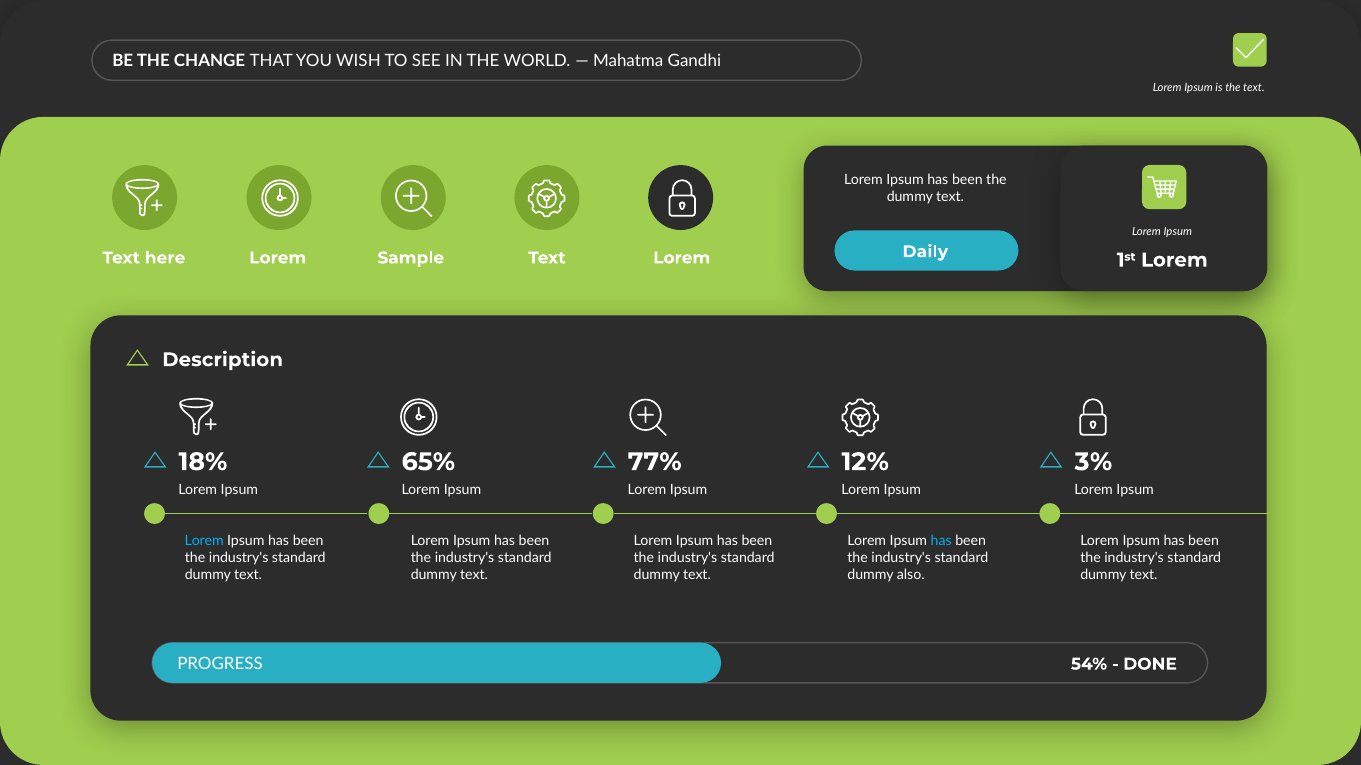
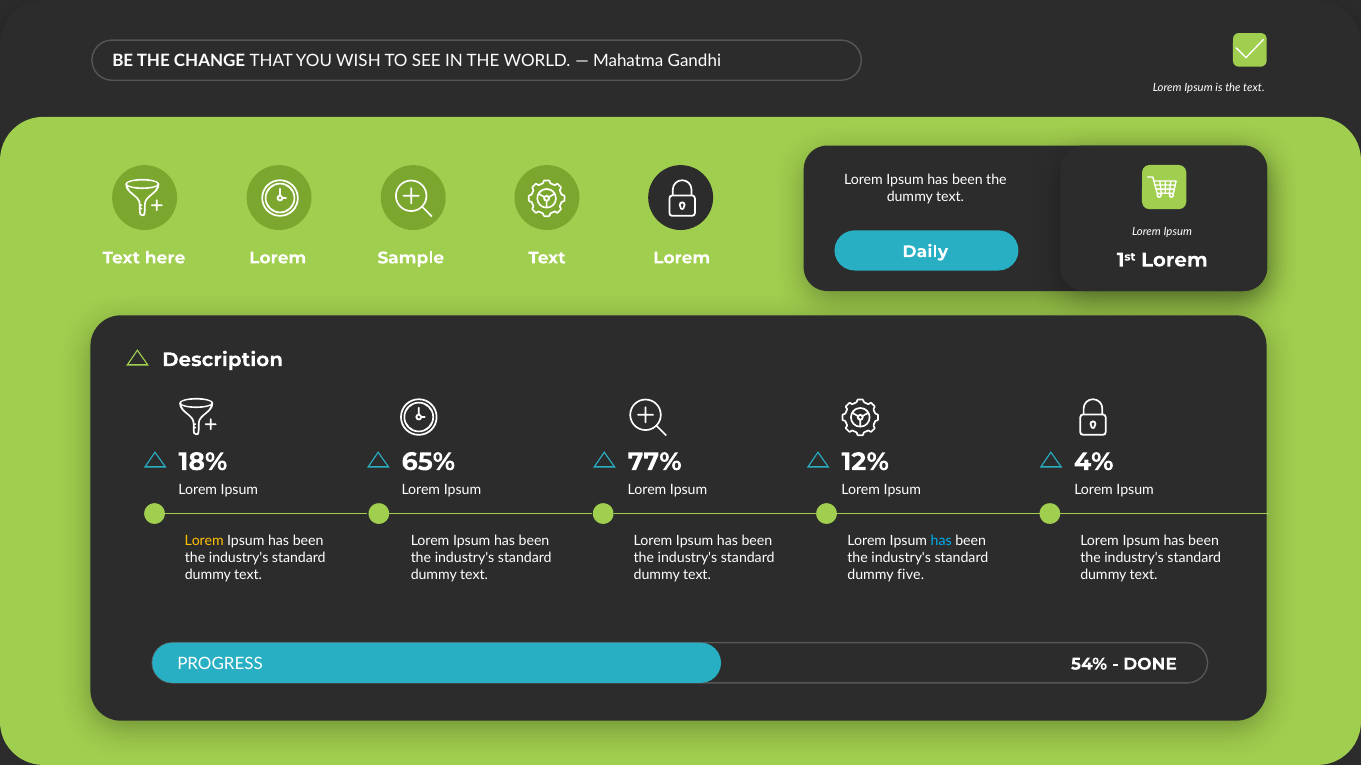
3%: 3% -> 4%
Lorem at (204, 541) colour: light blue -> yellow
also: also -> five
